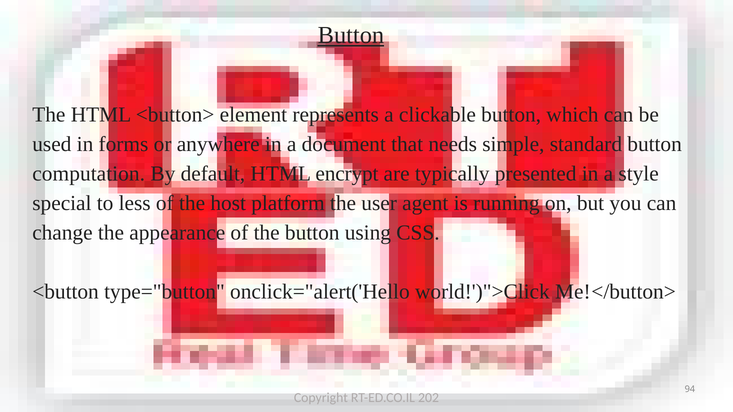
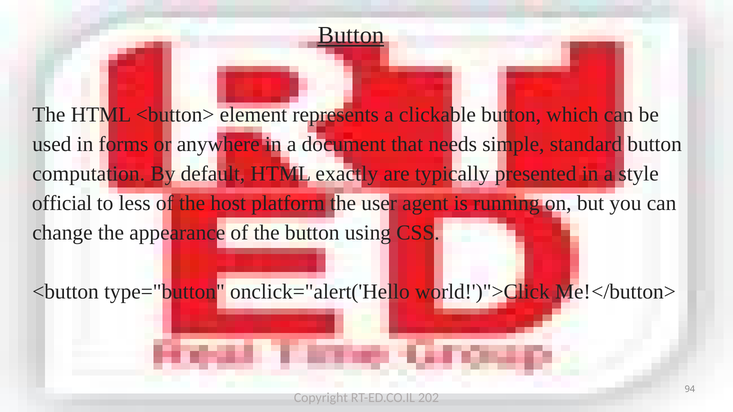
encrypt: encrypt -> exactly
special: special -> official
